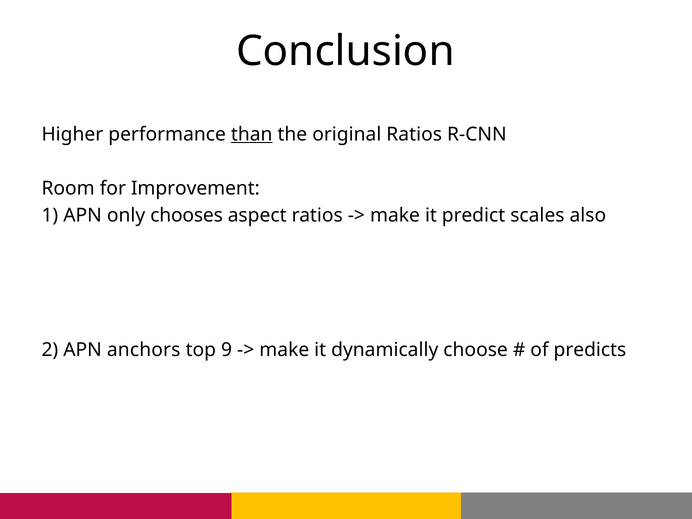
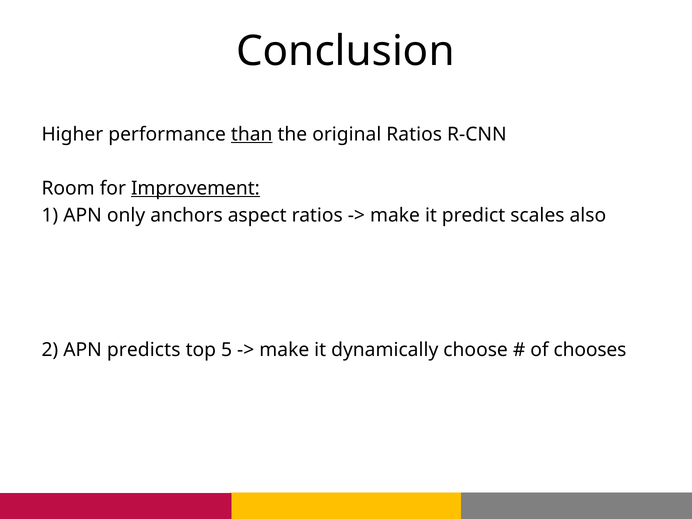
Improvement underline: none -> present
chooses: chooses -> anchors
anchors: anchors -> predicts
9: 9 -> 5
predicts: predicts -> chooses
